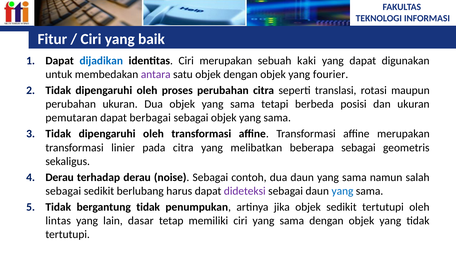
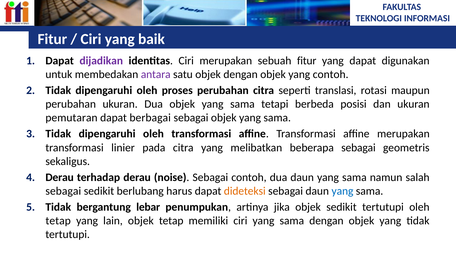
dijadikan colour: blue -> purple
sebuah kaki: kaki -> fitur
yang fourier: fourier -> contoh
dideteksi colour: purple -> orange
bergantung tidak: tidak -> lebar
lintas at (58, 220): lintas -> tetap
lain dasar: dasar -> objek
